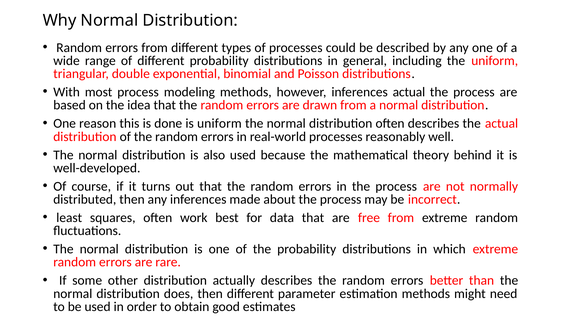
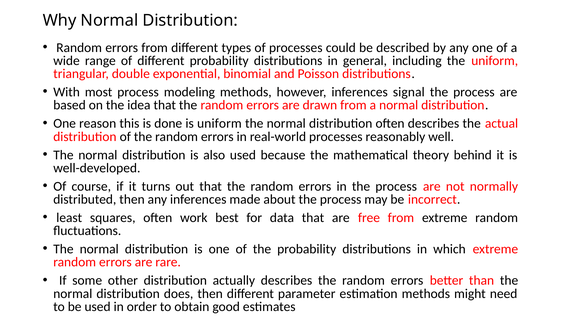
inferences actual: actual -> signal
